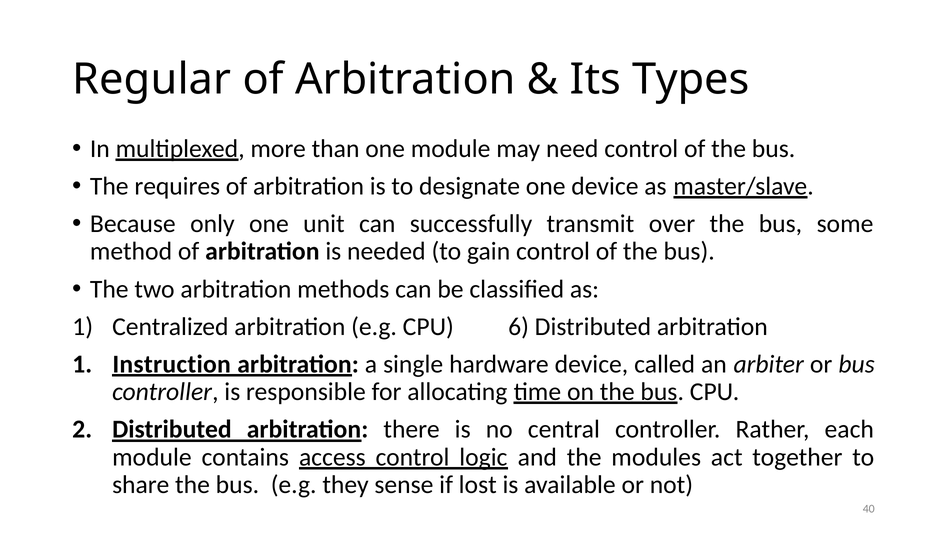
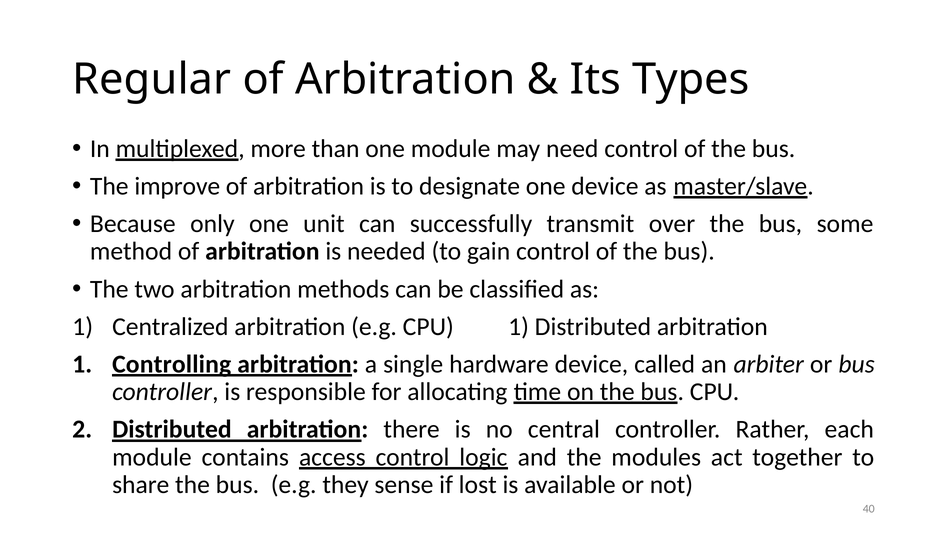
requires: requires -> improve
CPU 6: 6 -> 1
Instruction: Instruction -> Controlling
